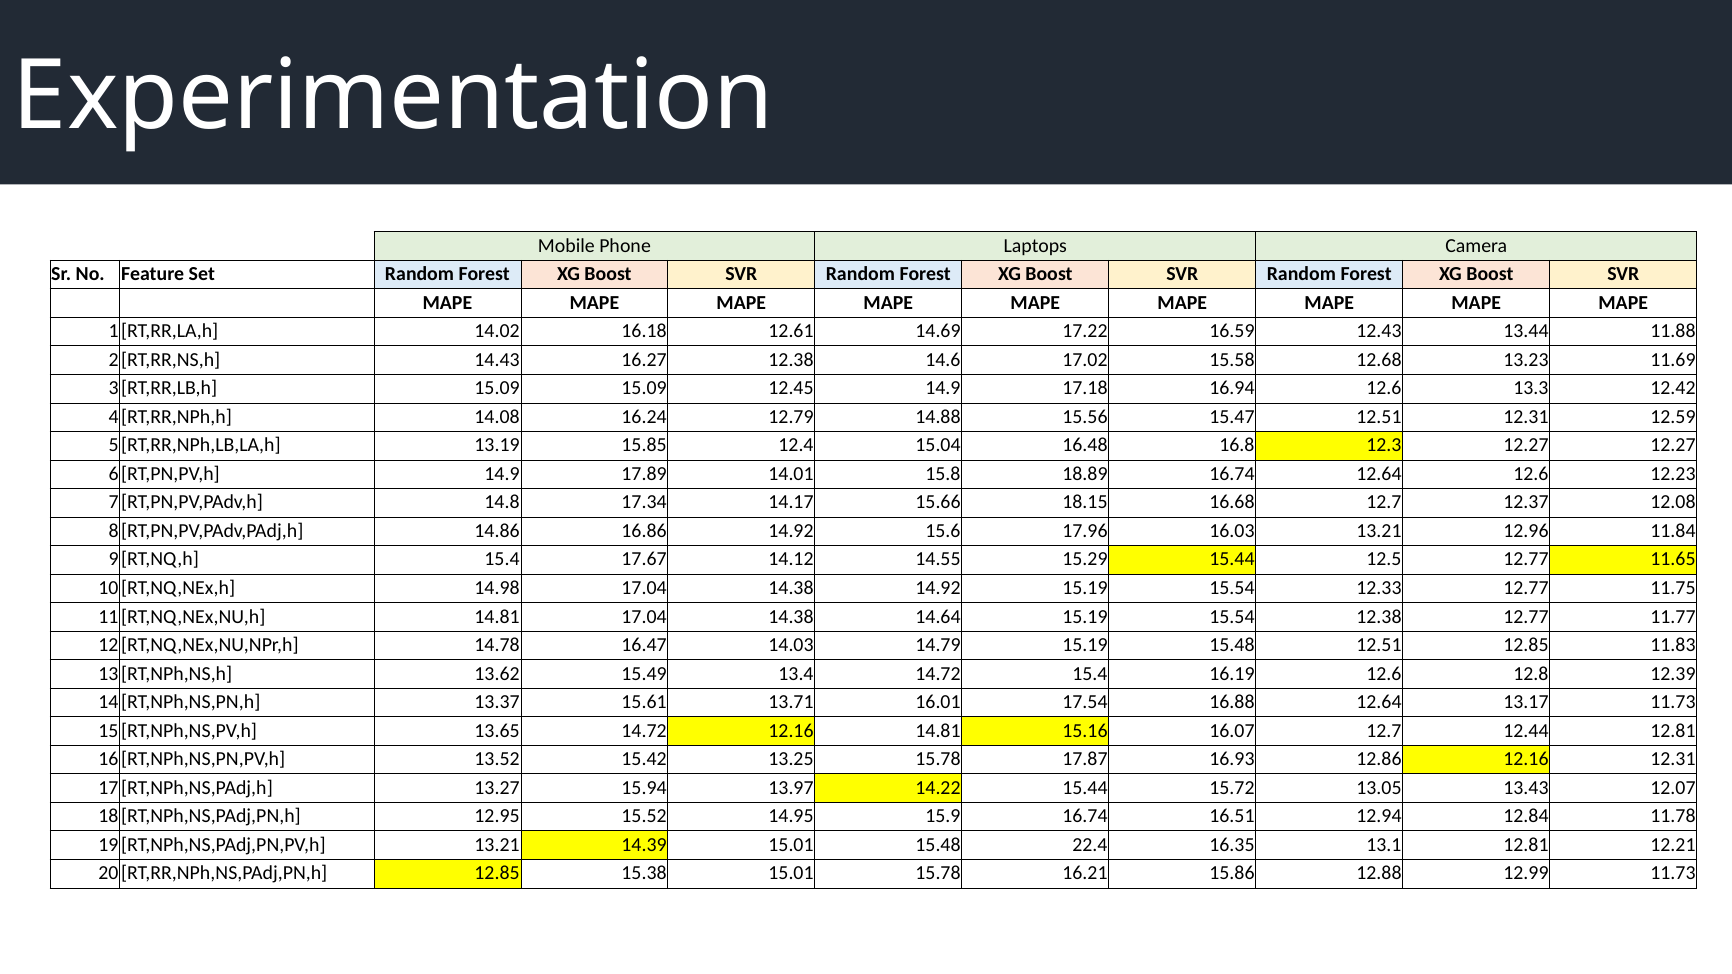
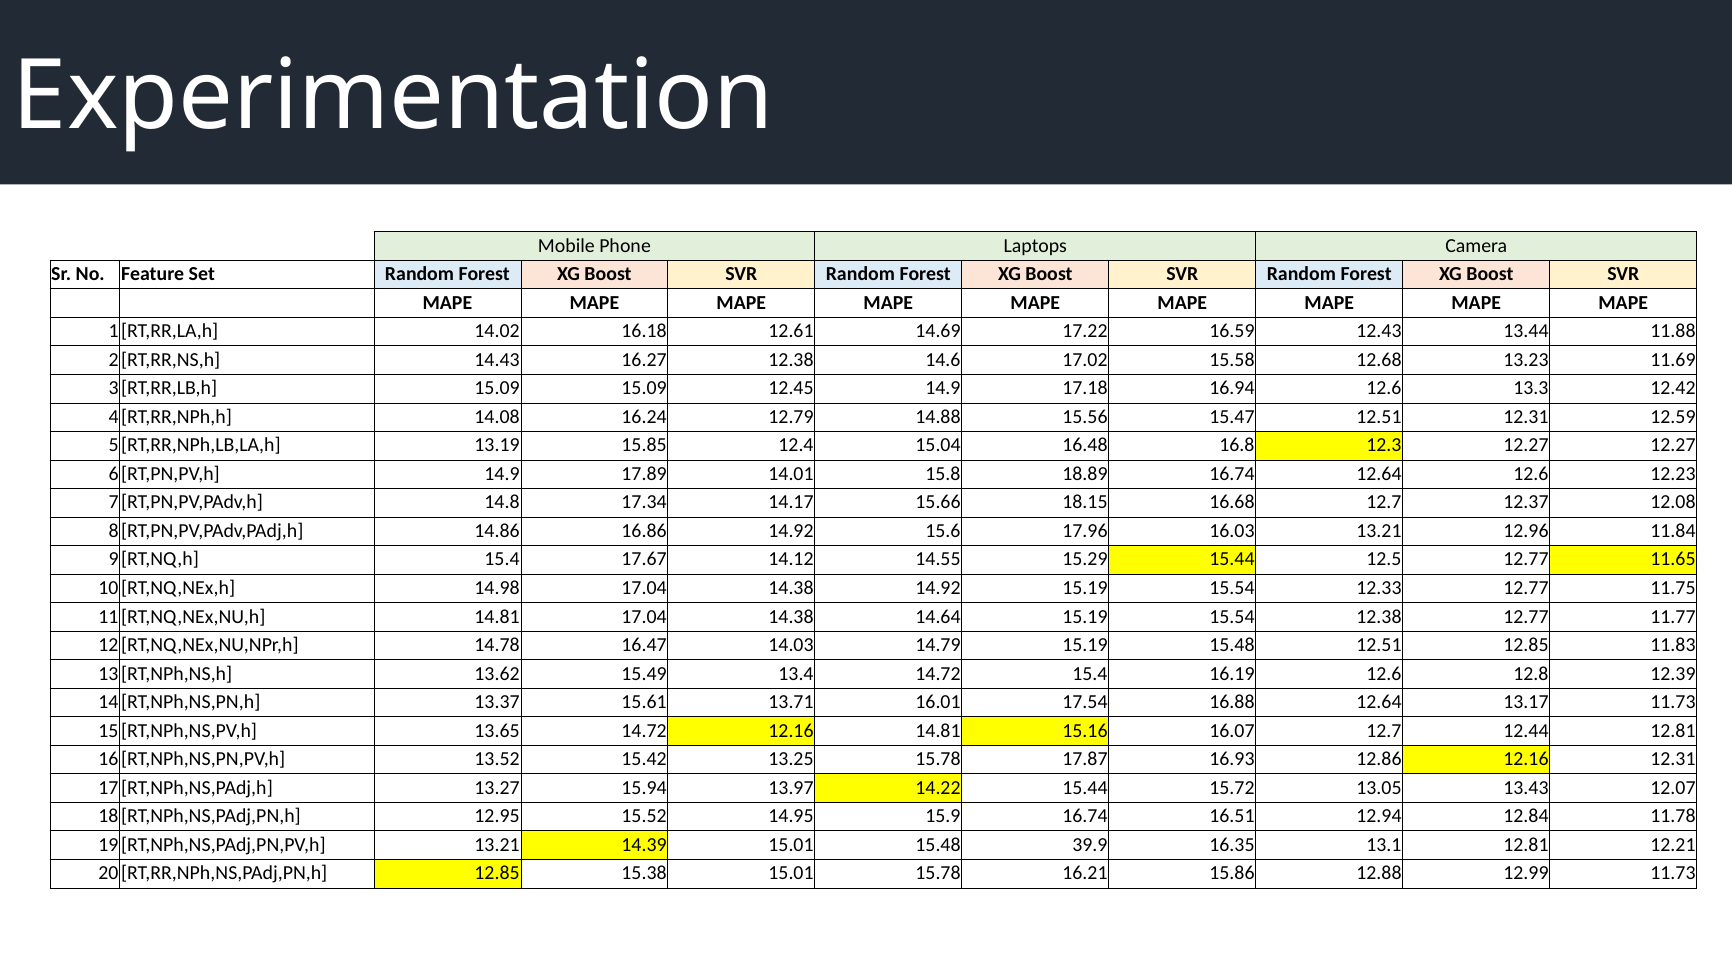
22.4: 22.4 -> 39.9
